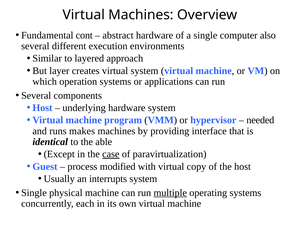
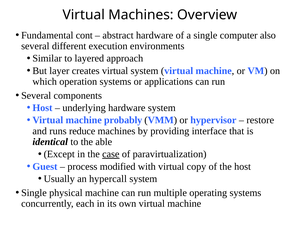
program: program -> probably
needed: needed -> restore
makes: makes -> reduce
interrupts: interrupts -> hypercall
multiple underline: present -> none
